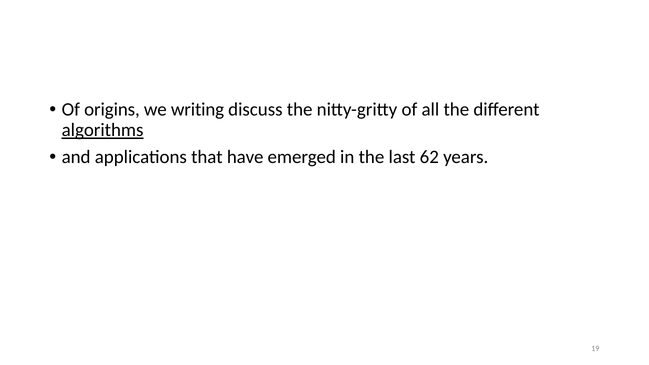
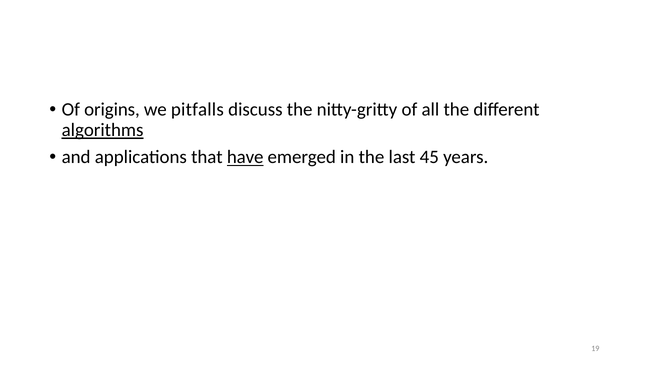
writing: writing -> pitfalls
have underline: none -> present
62: 62 -> 45
